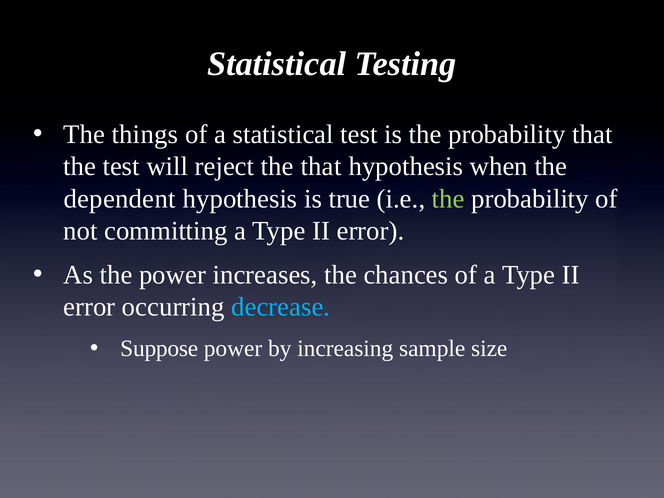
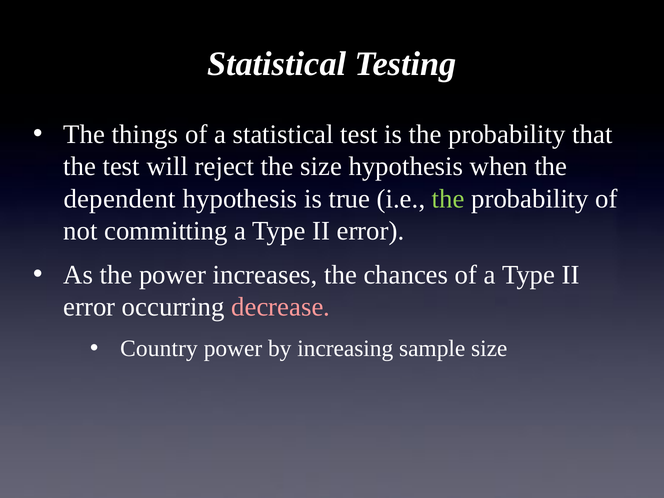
the that: that -> size
decrease colour: light blue -> pink
Suppose: Suppose -> Country
